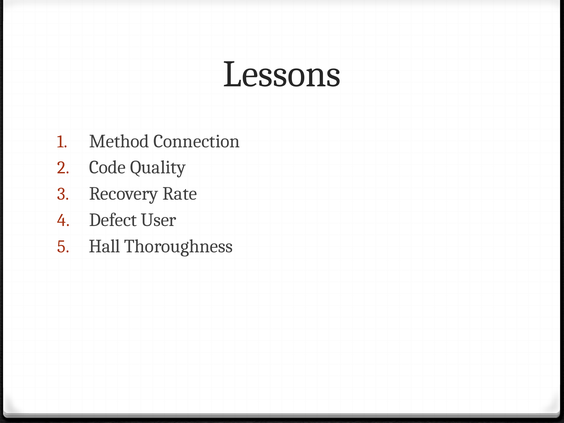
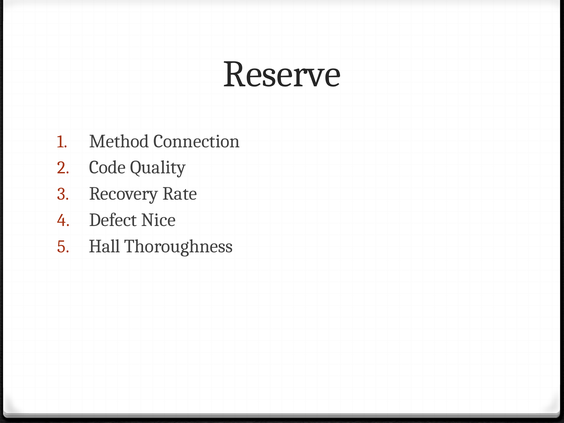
Lessons: Lessons -> Reserve
User: User -> Nice
